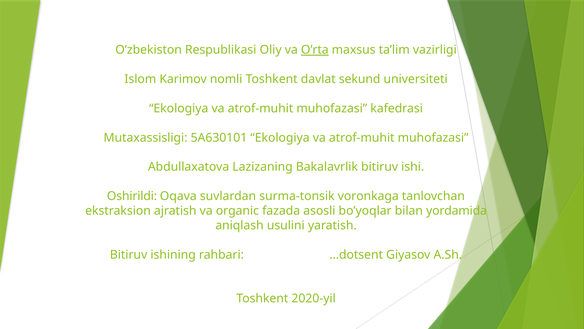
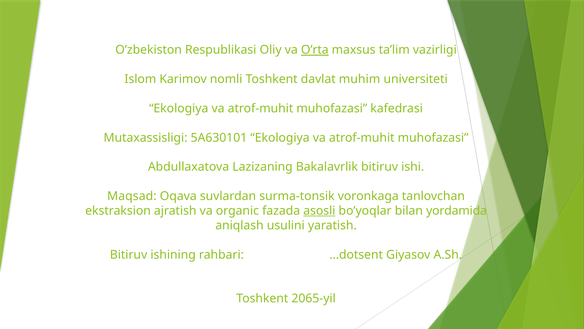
sekund: sekund -> muhim
Oshirildi: Oshirildi -> Maqsad
asosli underline: none -> present
2020-yil: 2020-yil -> 2065-yil
